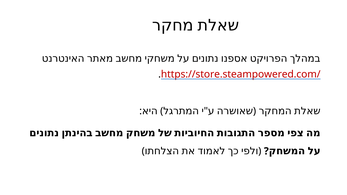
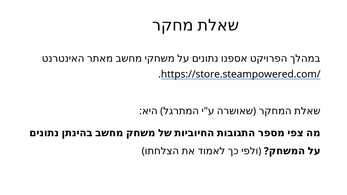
https://store.steampowered.com/ colour: red -> black
